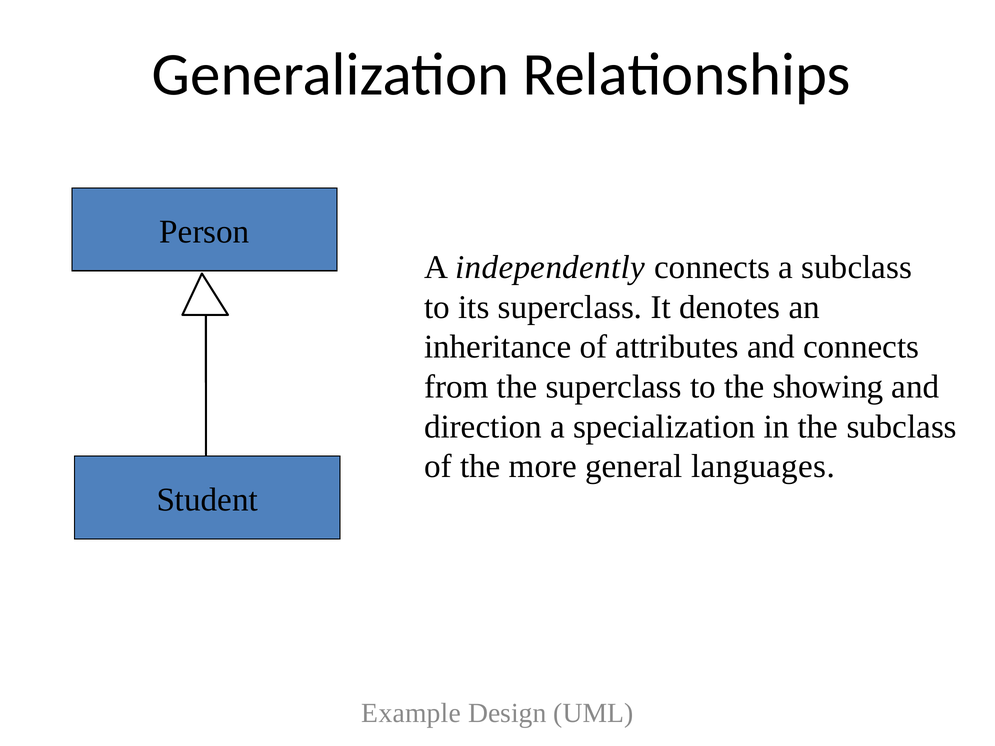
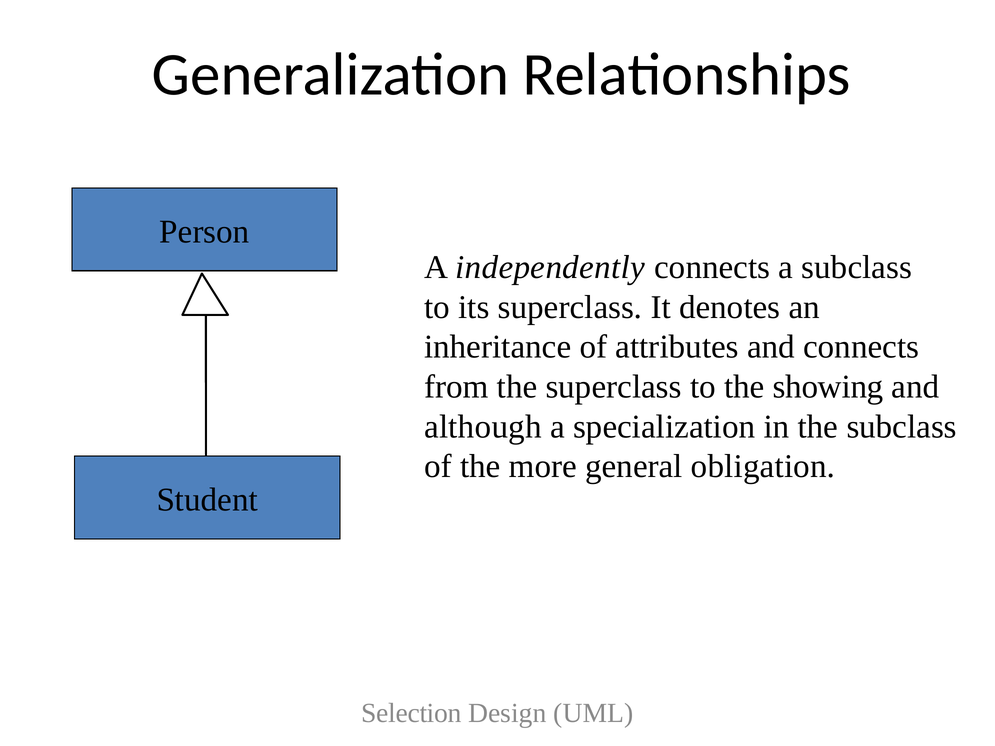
direction: direction -> although
languages: languages -> obligation
Example: Example -> Selection
